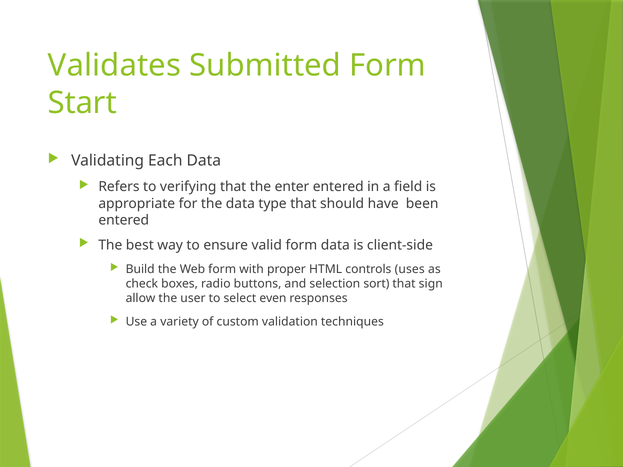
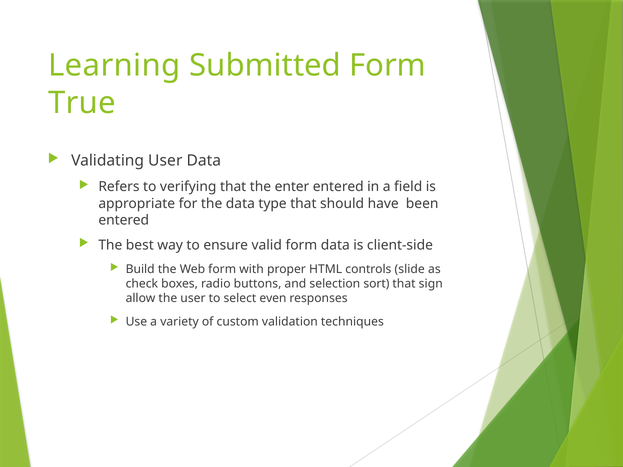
Validates: Validates -> Learning
Start: Start -> True
Validating Each: Each -> User
uses: uses -> slide
